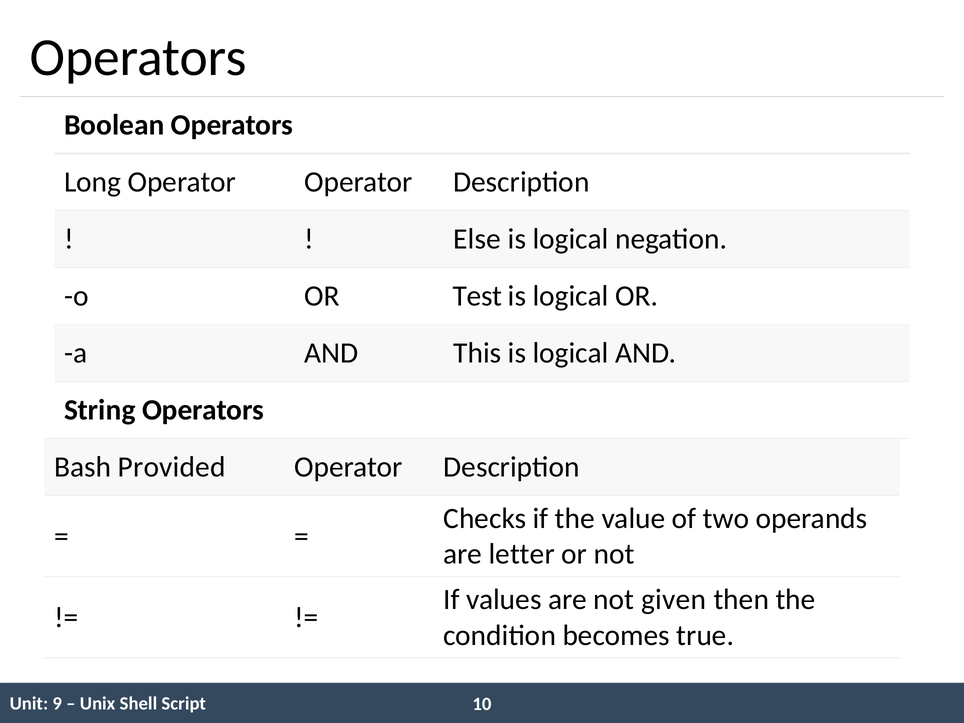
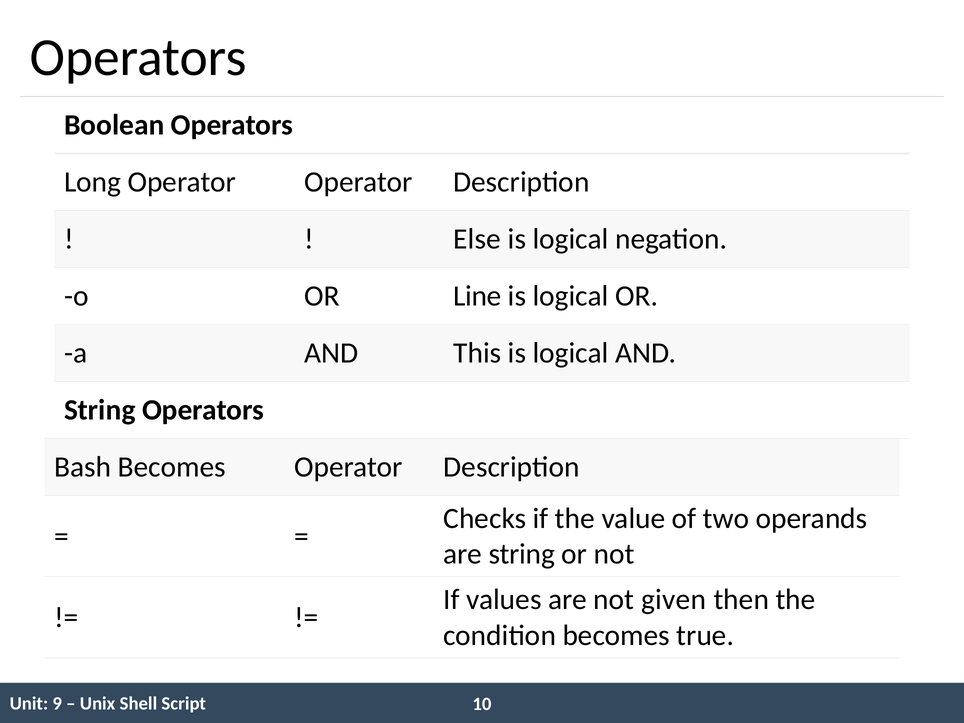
Test: Test -> Line
Bash Provided: Provided -> Becomes
are letter: letter -> string
